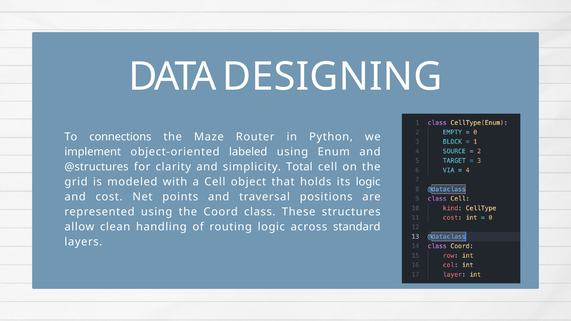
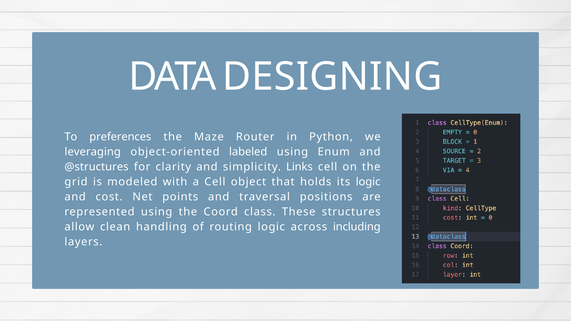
connections: connections -> preferences
implement: implement -> leveraging
Total: Total -> Links
standard: standard -> including
